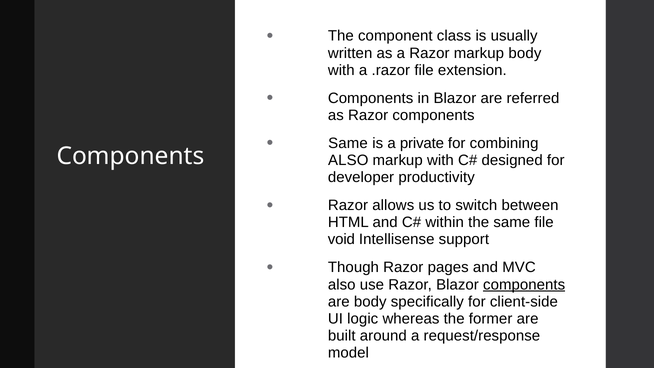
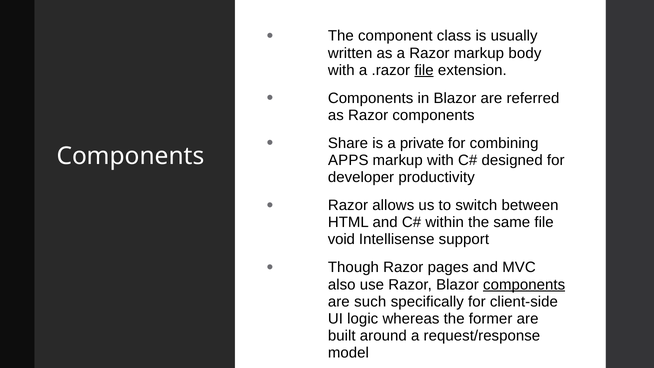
file at (424, 70) underline: none -> present
Same at (348, 143): Same -> Share
ALSO at (348, 160): ALSO -> APPS
are body: body -> such
